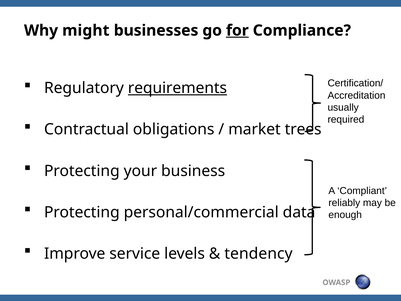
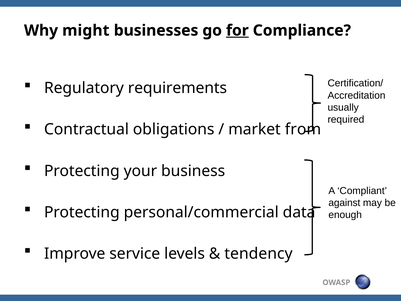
requirements underline: present -> none
trees: trees -> from
reliably: reliably -> against
